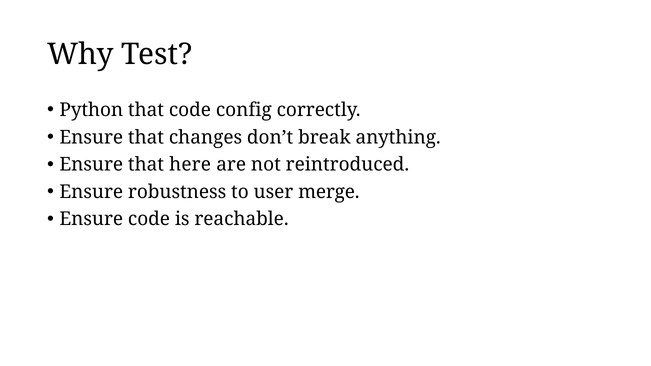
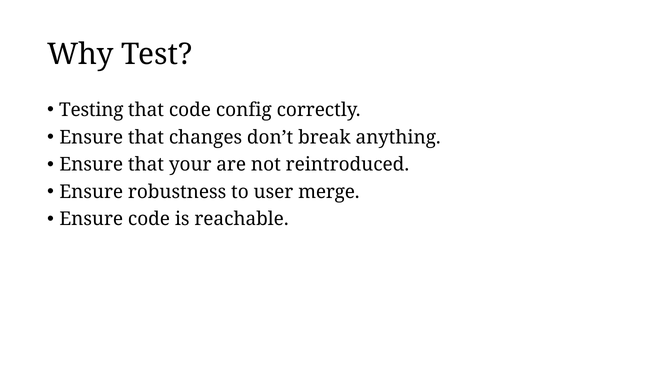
Python: Python -> Testing
here: here -> your
